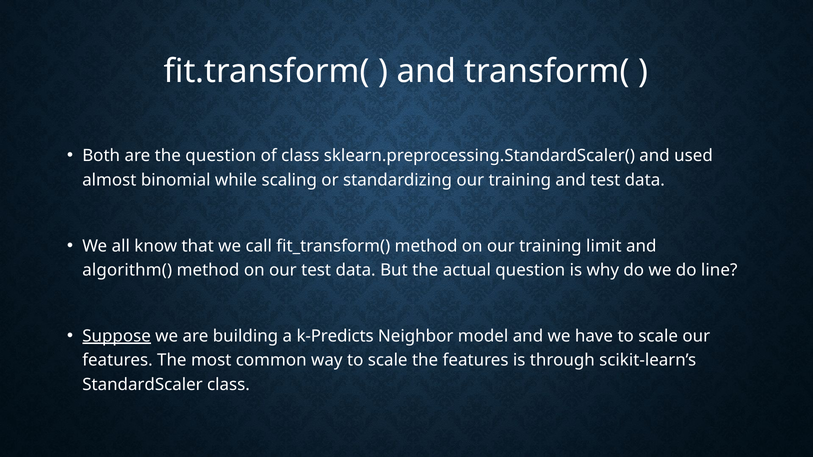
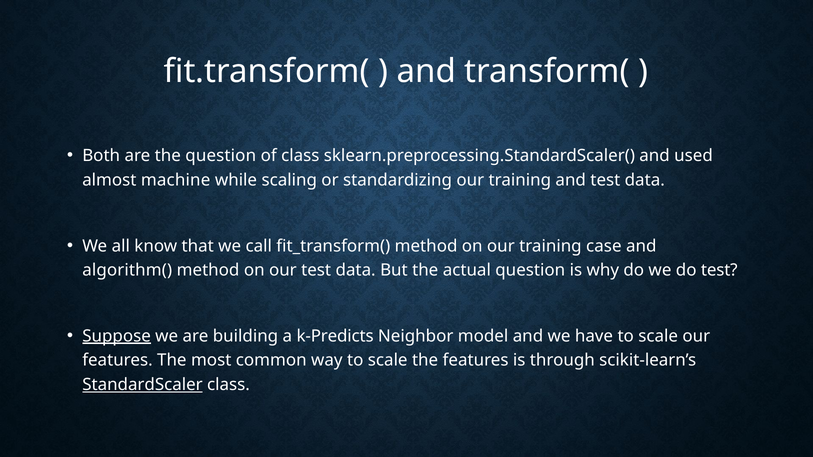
binomial: binomial -> machine
limit: limit -> case
do line: line -> test
StandardScaler underline: none -> present
